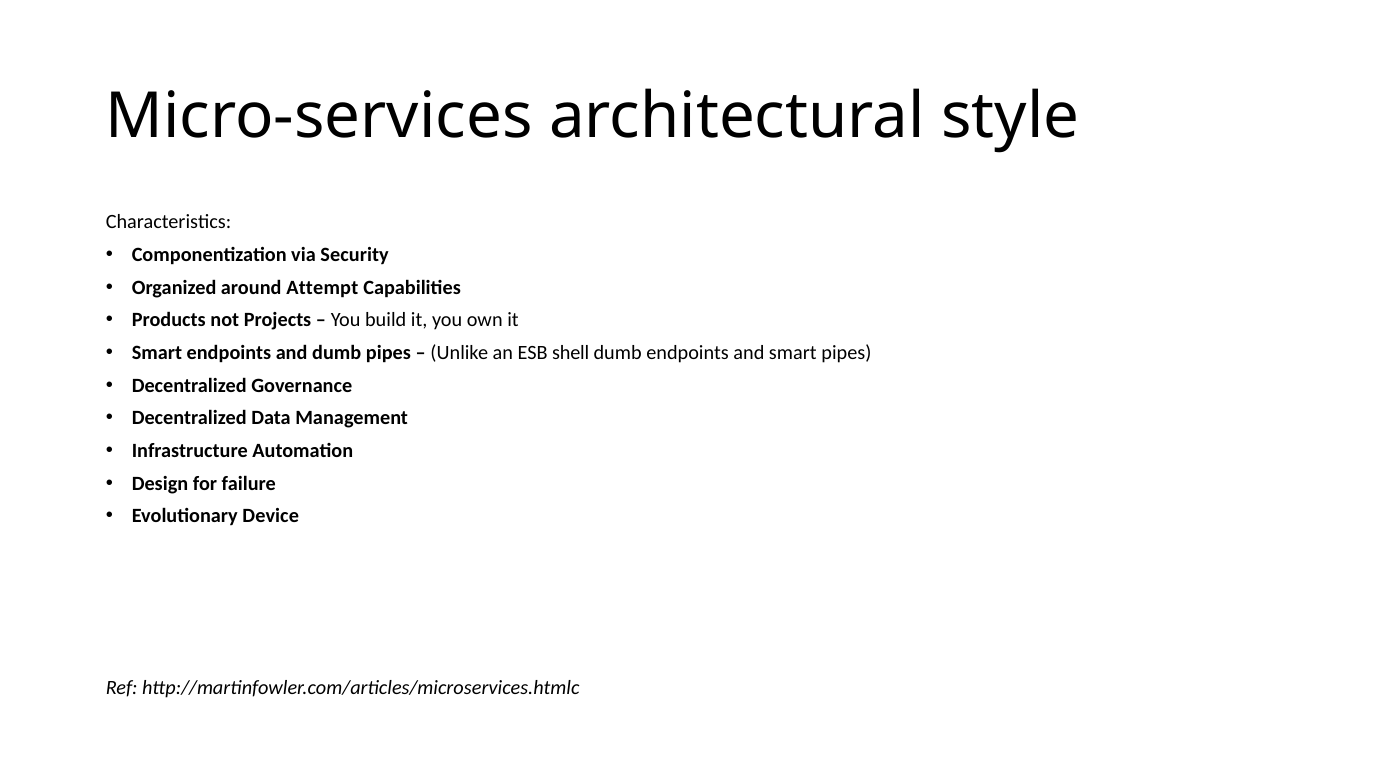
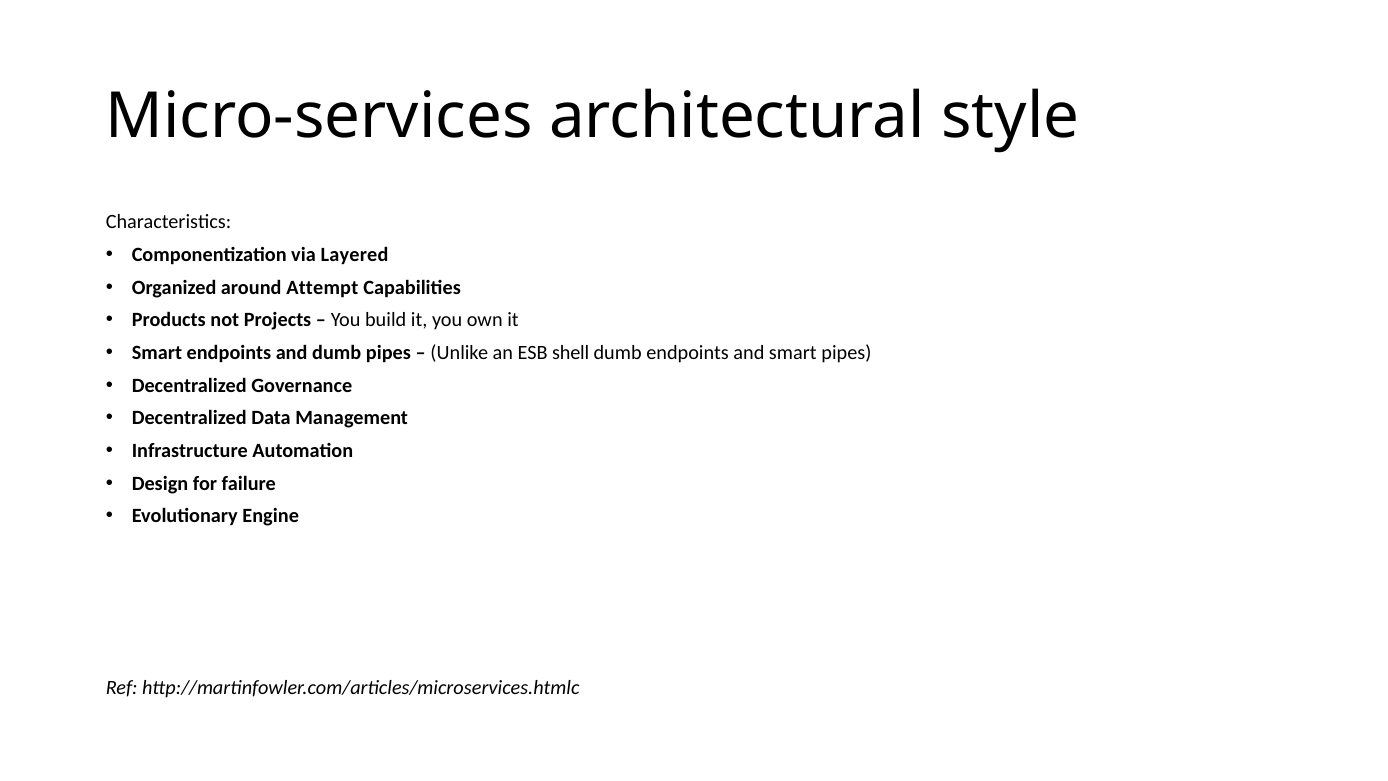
Security: Security -> Layered
Device: Device -> Engine
